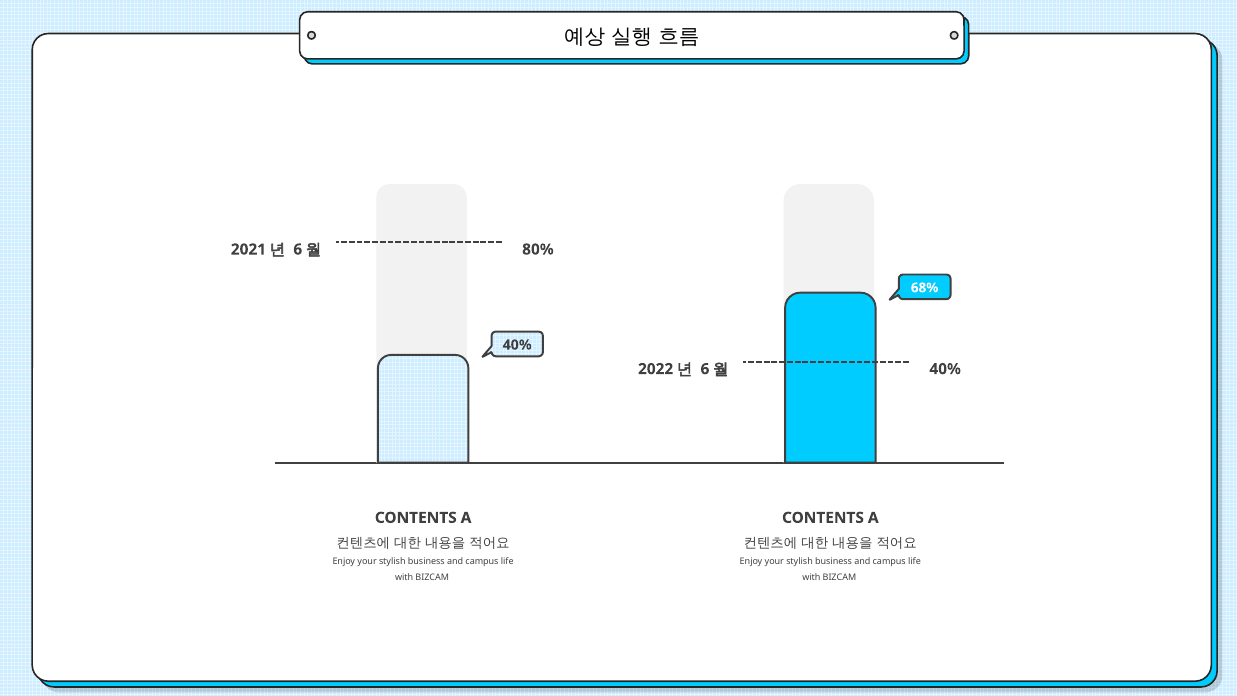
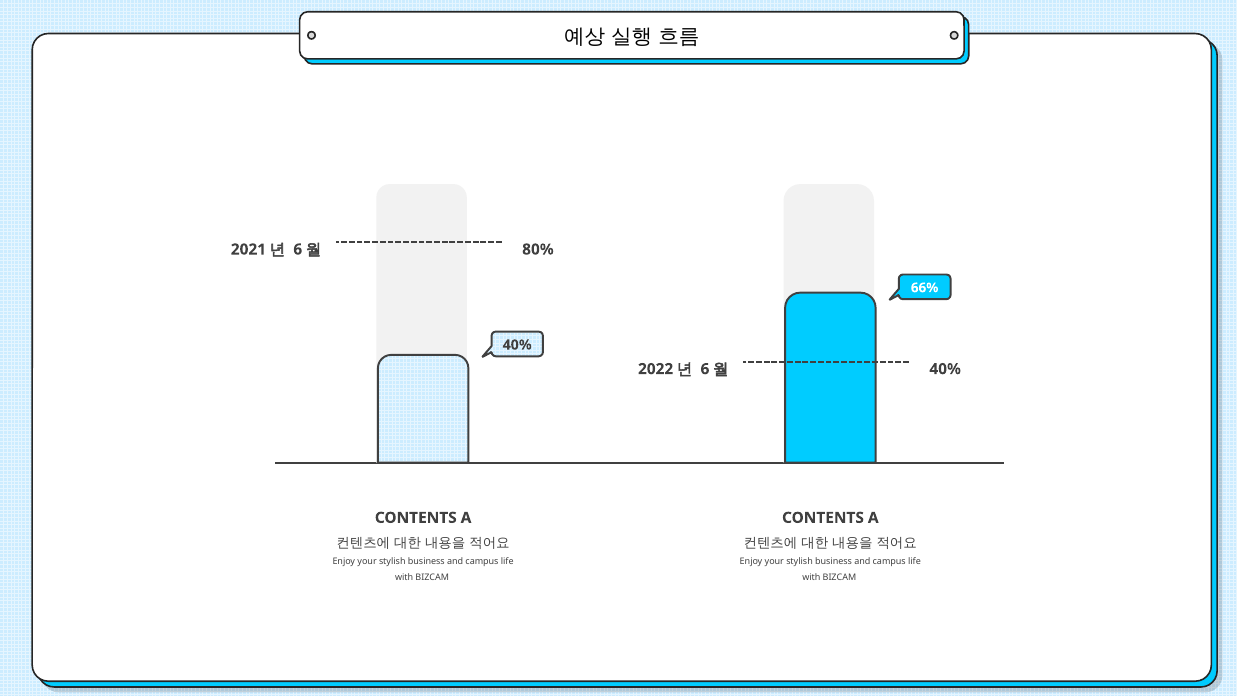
68%: 68% -> 66%
